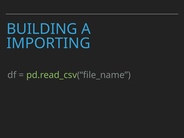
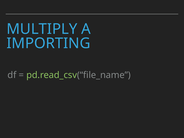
BUILDING: BUILDING -> MULTIPLY
